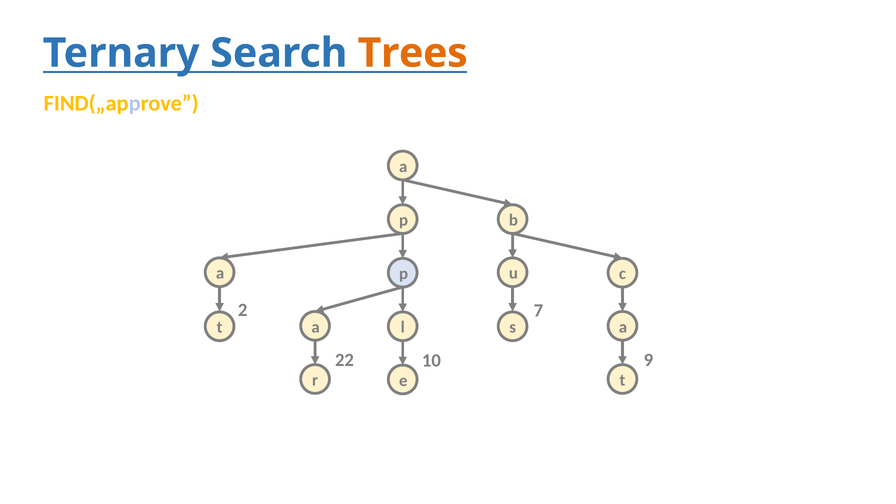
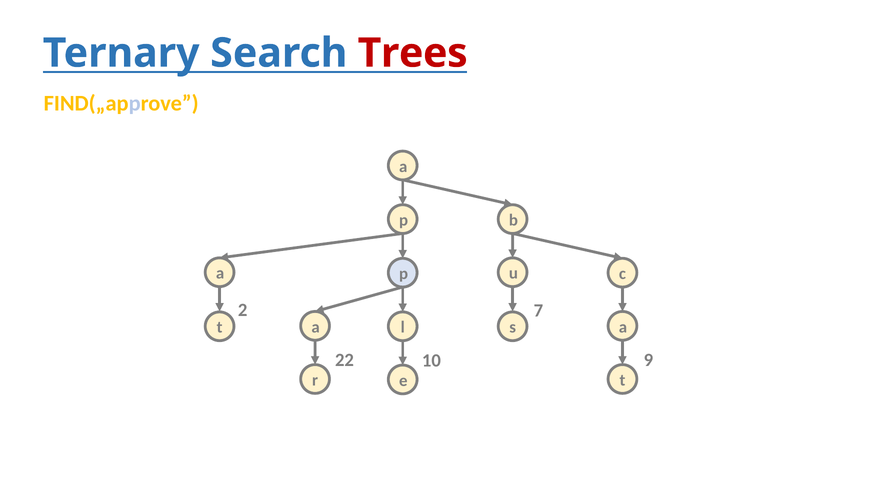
Trees colour: orange -> red
